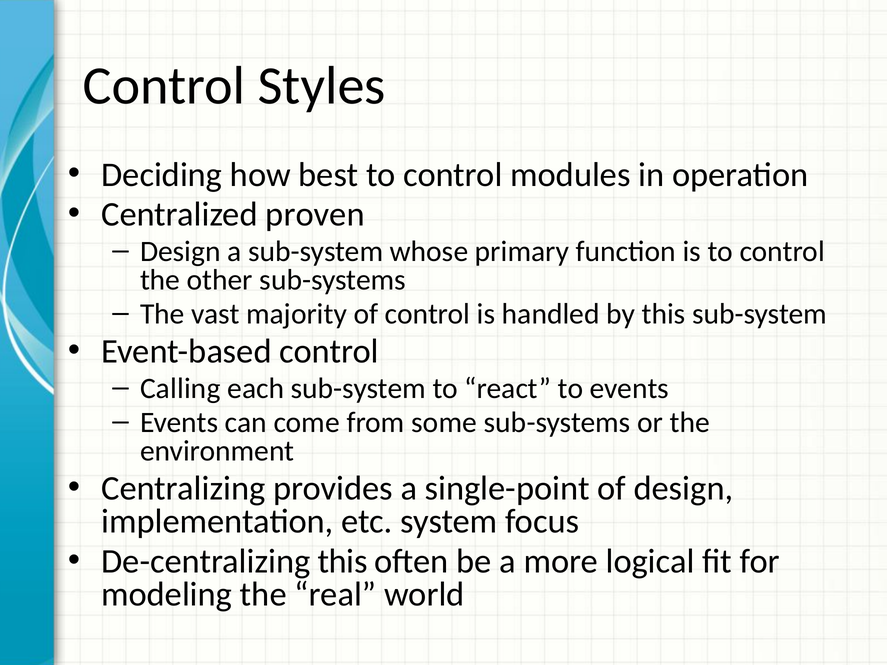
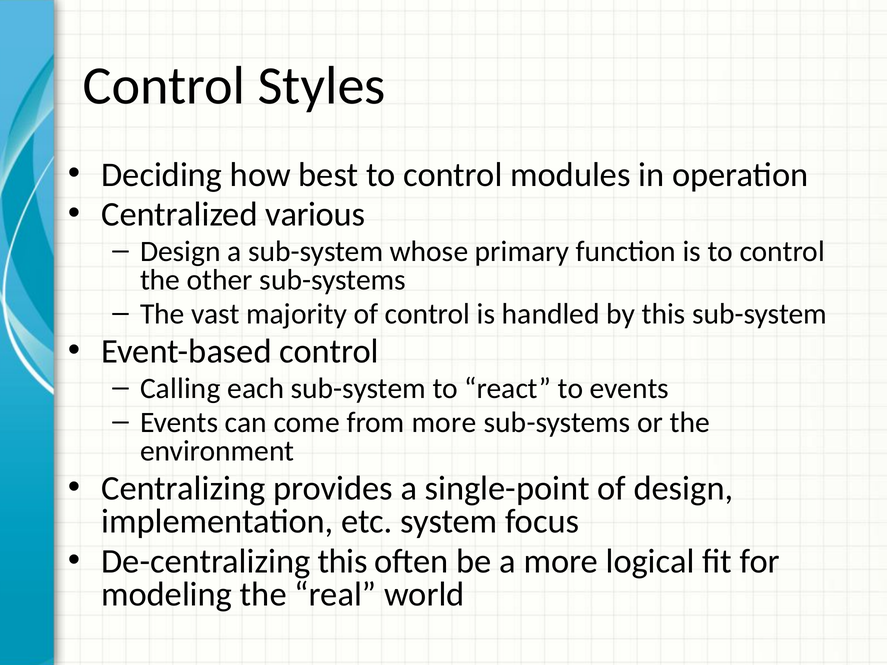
proven: proven -> various
from some: some -> more
